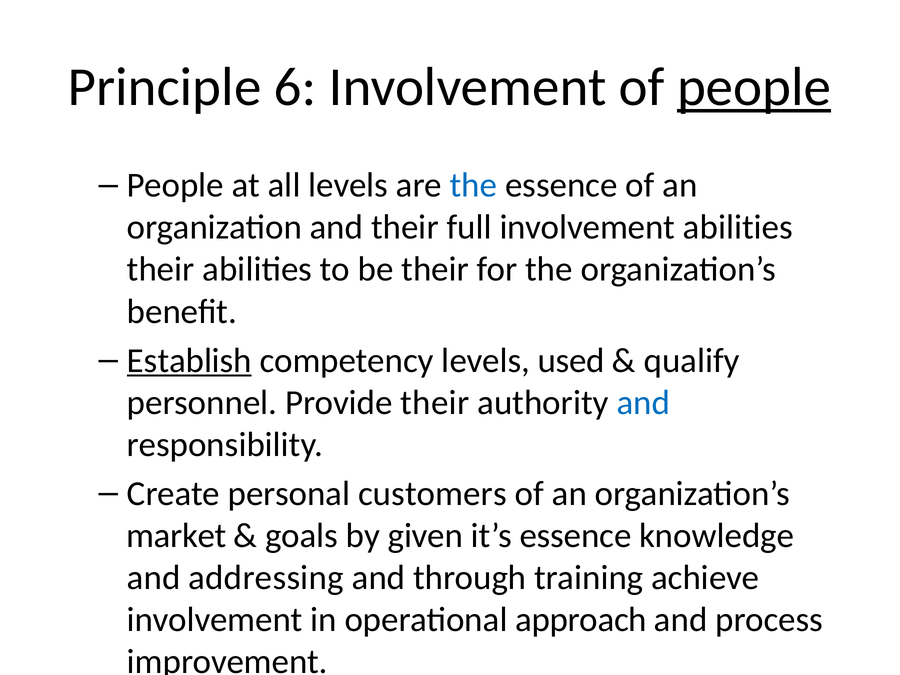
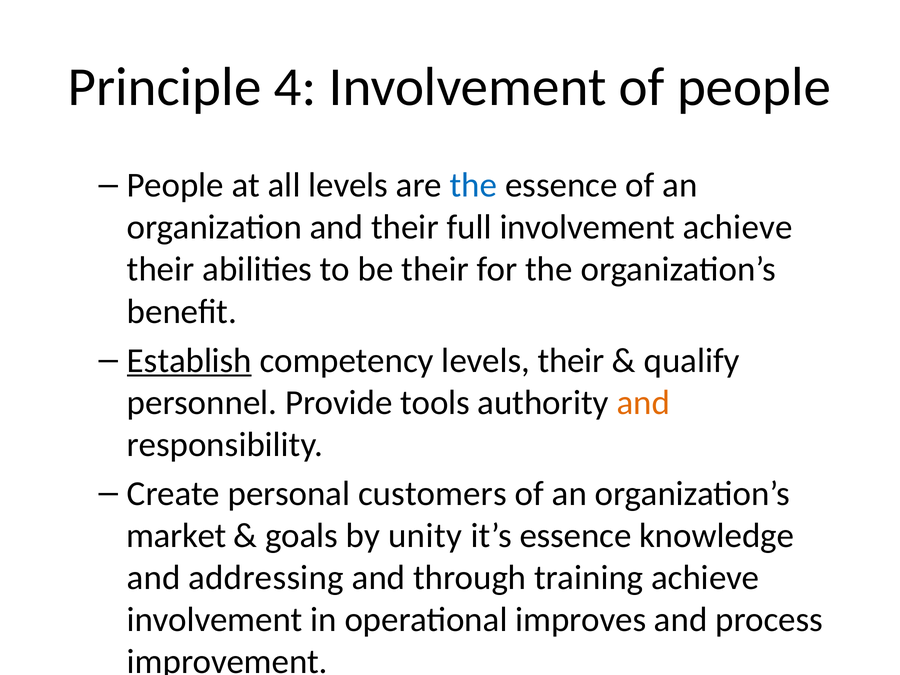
6: 6 -> 4
people at (754, 87) underline: present -> none
involvement abilities: abilities -> achieve
levels used: used -> their
Provide their: their -> tools
and at (643, 403) colour: blue -> orange
given: given -> unity
approach: approach -> improves
